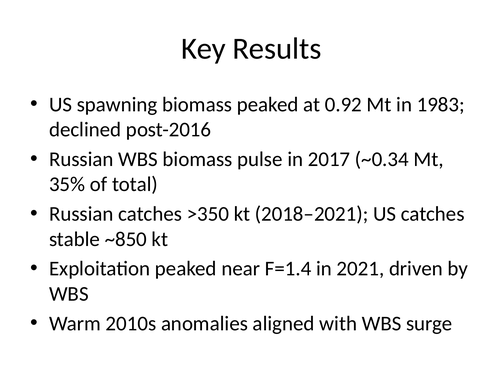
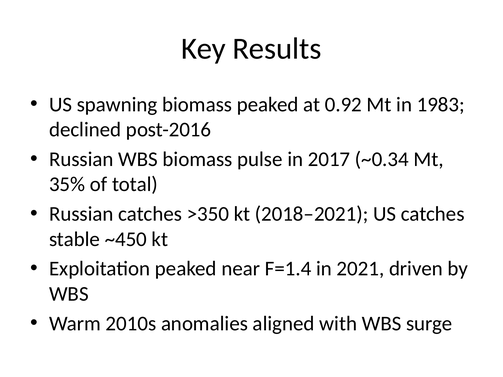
~850: ~850 -> ~450
